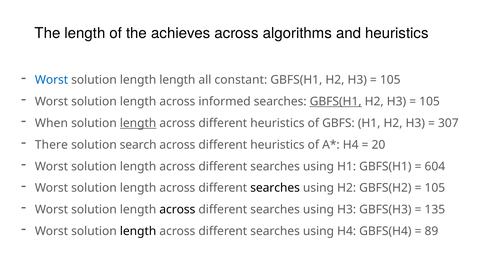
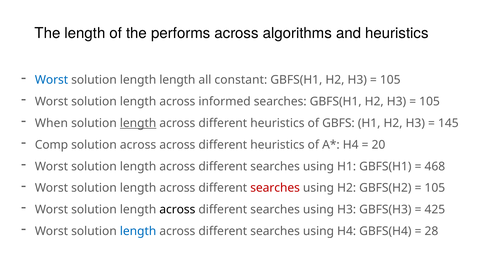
achieves: achieves -> performs
GBFS(H1 at (336, 102) underline: present -> none
307: 307 -> 145
There: There -> Comp
solution search: search -> across
604: 604 -> 468
searches at (275, 188) colour: black -> red
135: 135 -> 425
length at (138, 231) colour: black -> blue
89: 89 -> 28
